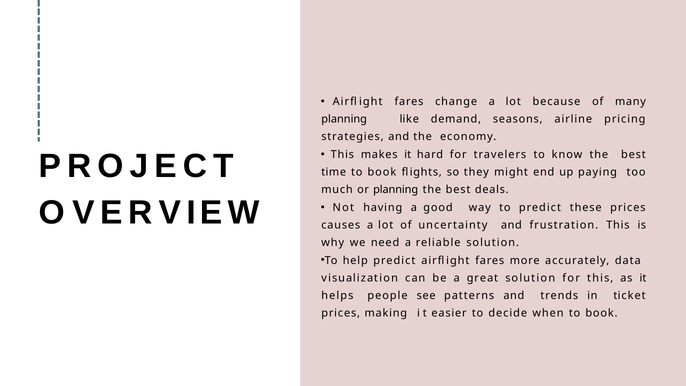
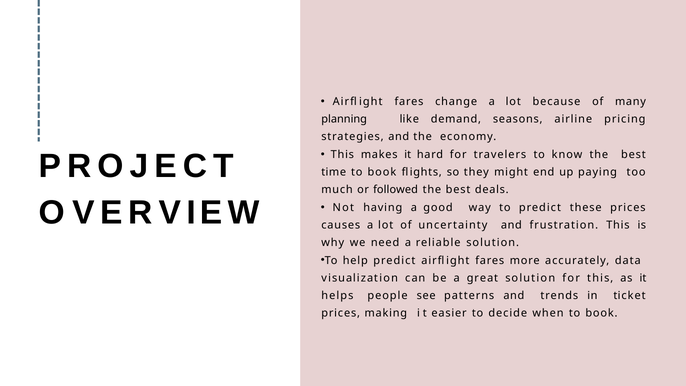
or planning: planning -> followed
